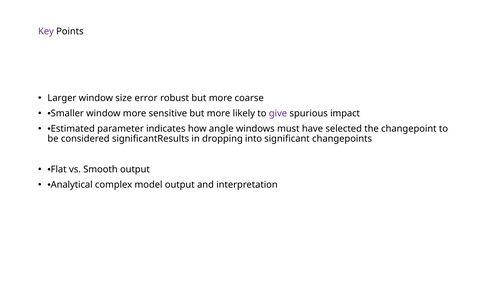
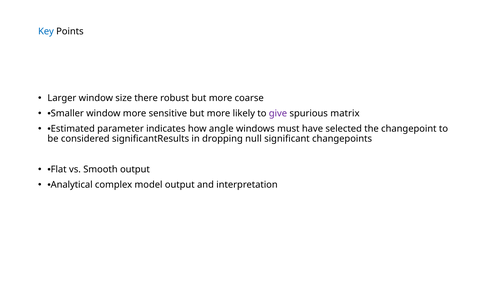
Key colour: purple -> blue
error: error -> there
impact: impact -> matrix
into: into -> null
